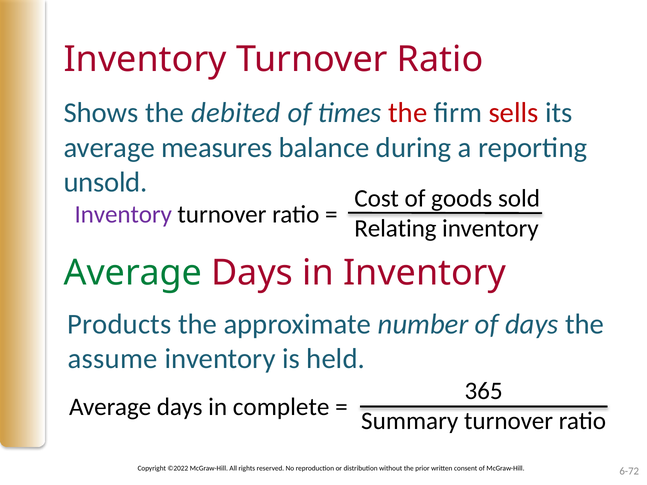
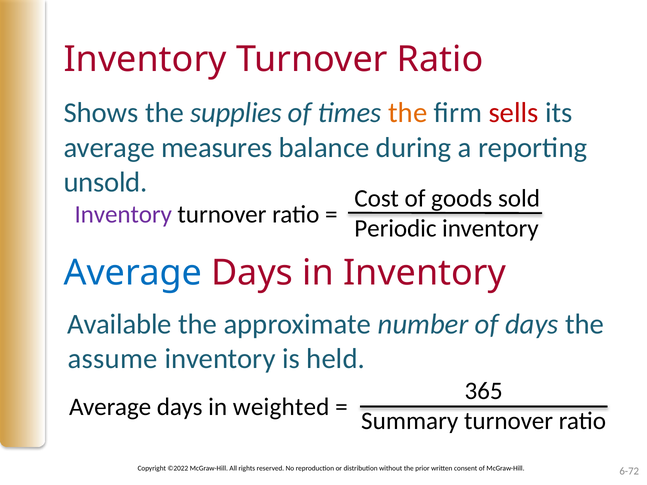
debited: debited -> supplies
the at (408, 113) colour: red -> orange
Relating: Relating -> Periodic
Average at (133, 273) colour: green -> blue
Products: Products -> Available
complete: complete -> weighted
